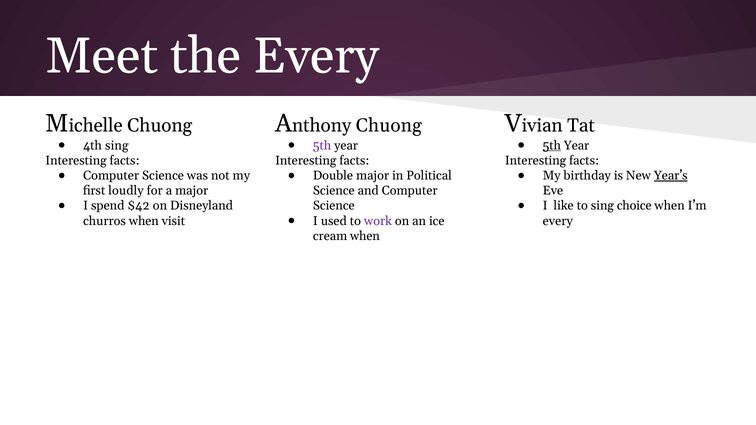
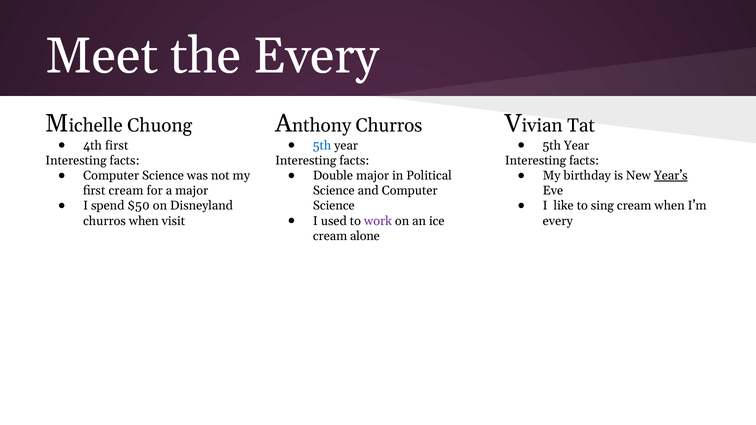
Chuong at (389, 126): Chuong -> Churros
4th sing: sing -> first
5th at (322, 145) colour: purple -> blue
5th at (552, 145) underline: present -> none
first loudly: loudly -> cream
$42: $42 -> $50
sing choice: choice -> cream
cream when: when -> alone
